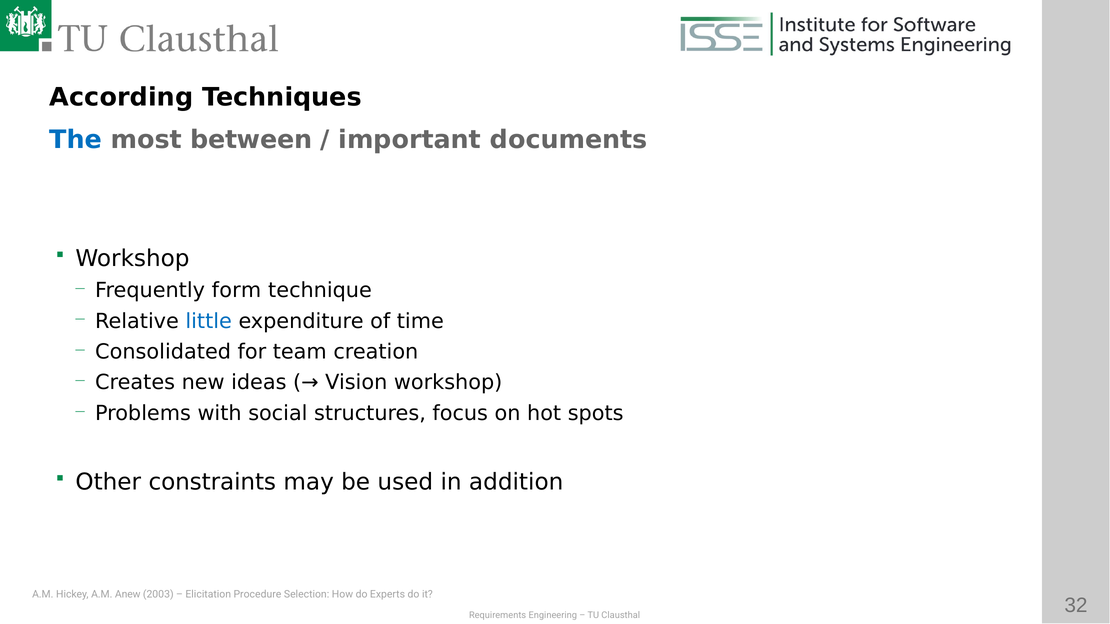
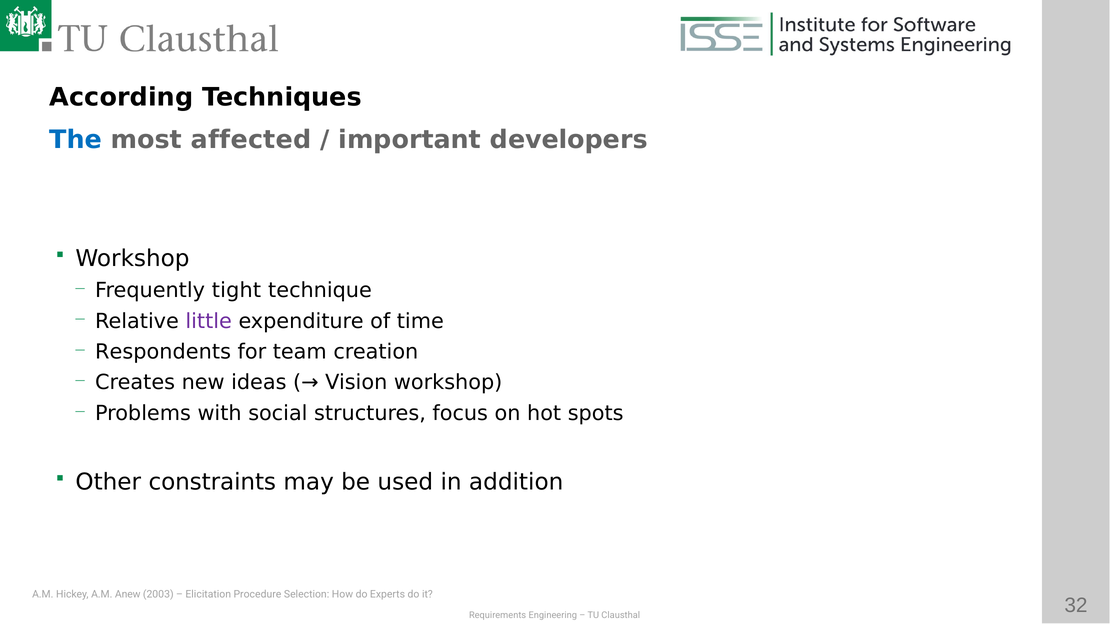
between: between -> affected
documents: documents -> developers
form: form -> tight
little colour: blue -> purple
Consolidated: Consolidated -> Respondents
